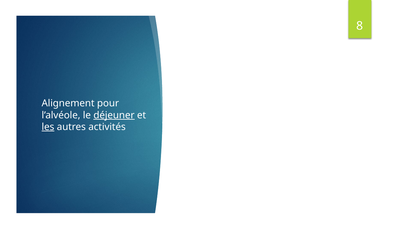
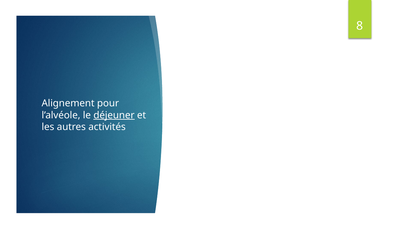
les underline: present -> none
